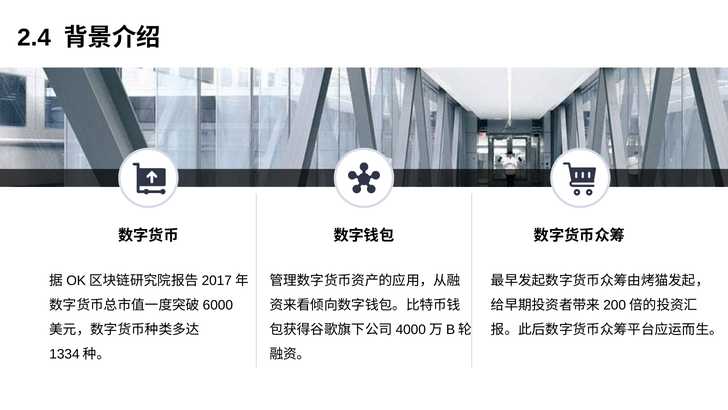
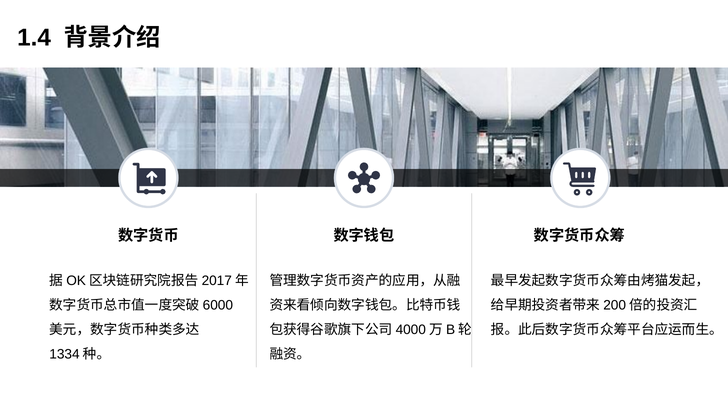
2.4: 2.4 -> 1.4
